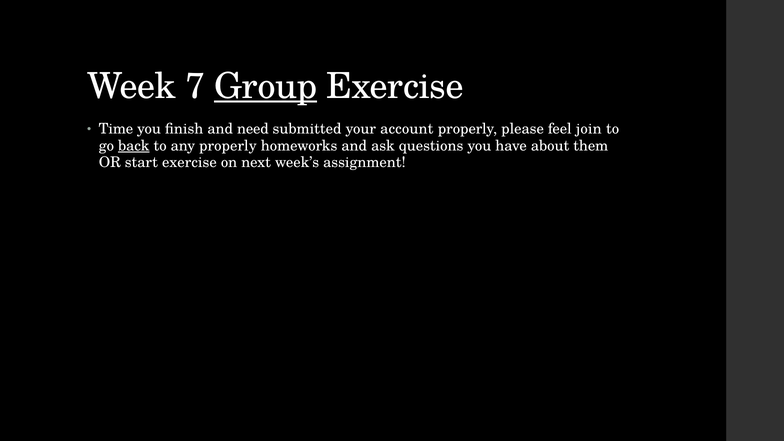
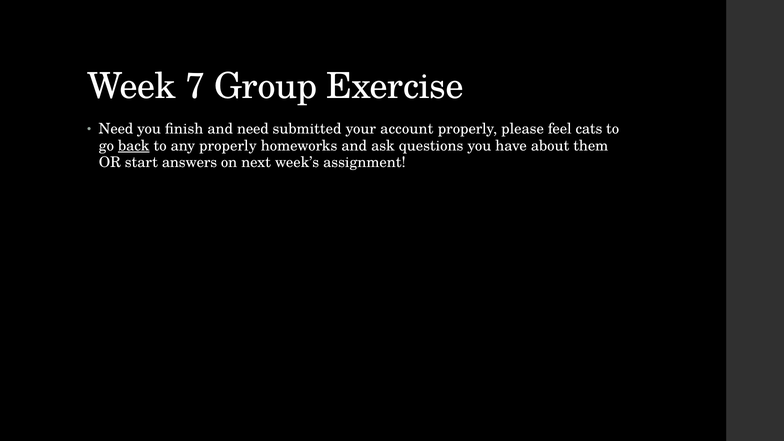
Group underline: present -> none
Time at (116, 129): Time -> Need
join: join -> cats
start exercise: exercise -> answers
